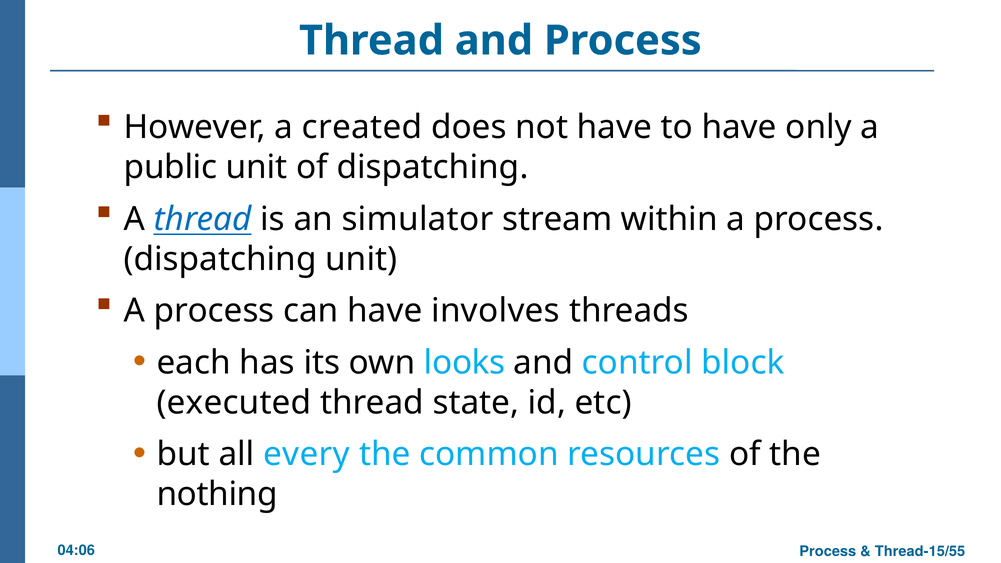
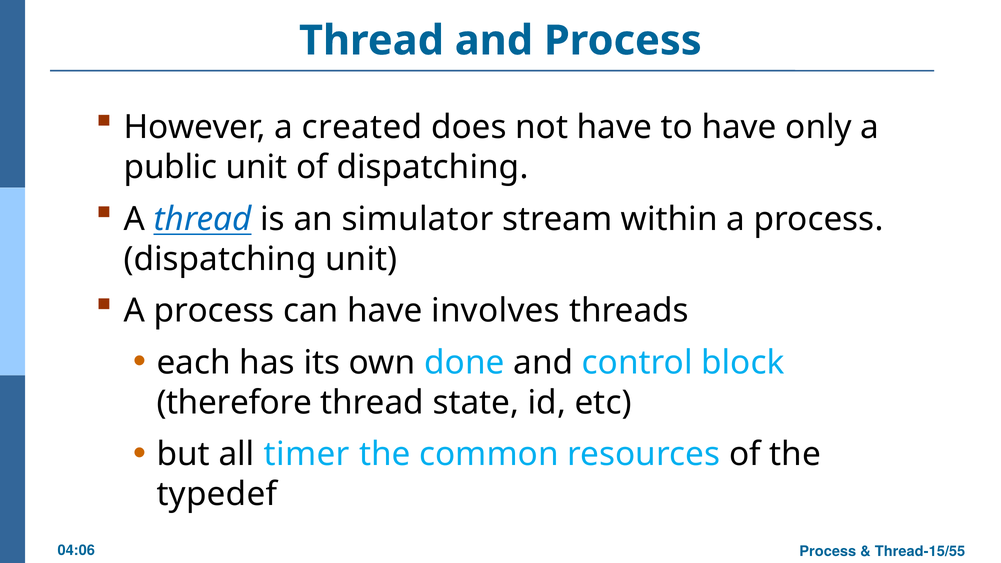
looks: looks -> done
executed: executed -> therefore
every: every -> timer
nothing: nothing -> typedef
